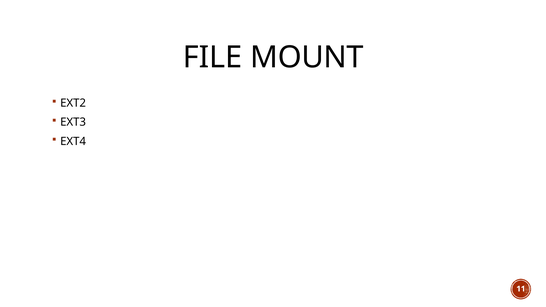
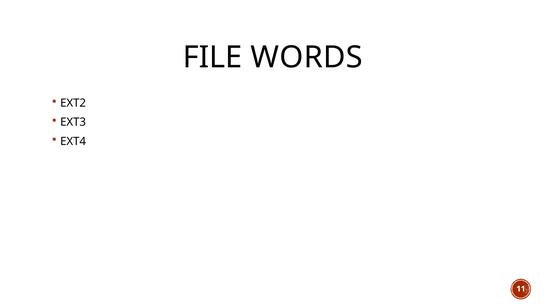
MOUNT: MOUNT -> WORDS
